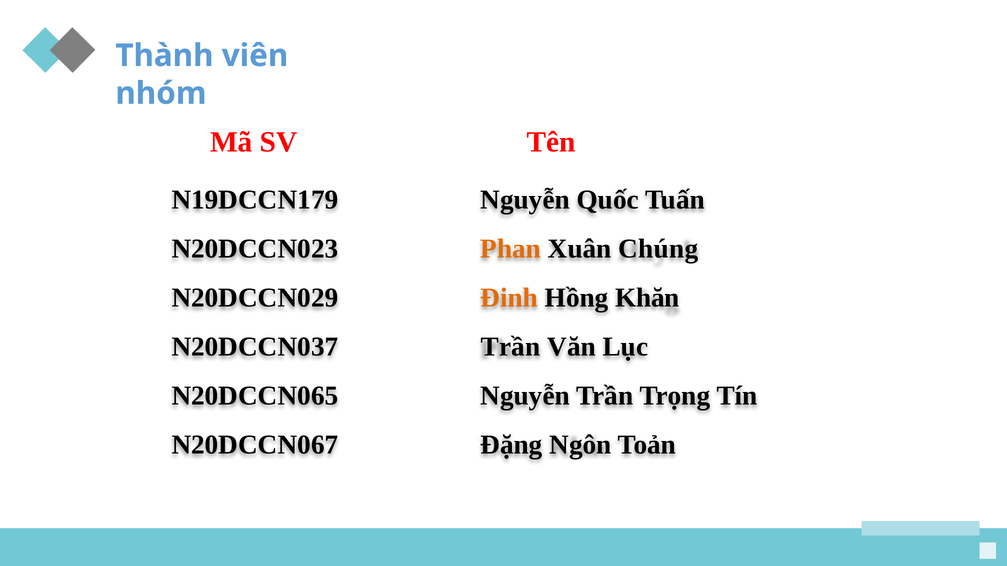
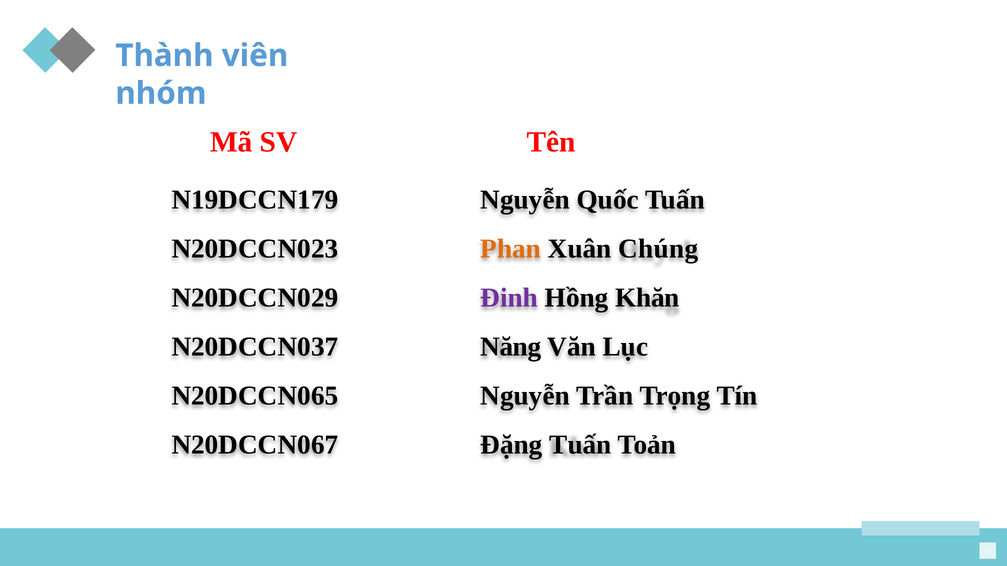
Đinh colour: orange -> purple
N20DCCN037 Trần: Trần -> Năng
Đặng Ngôn: Ngôn -> Tuấn
